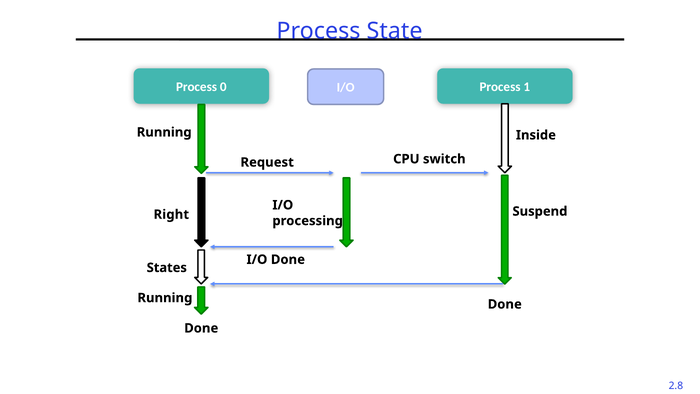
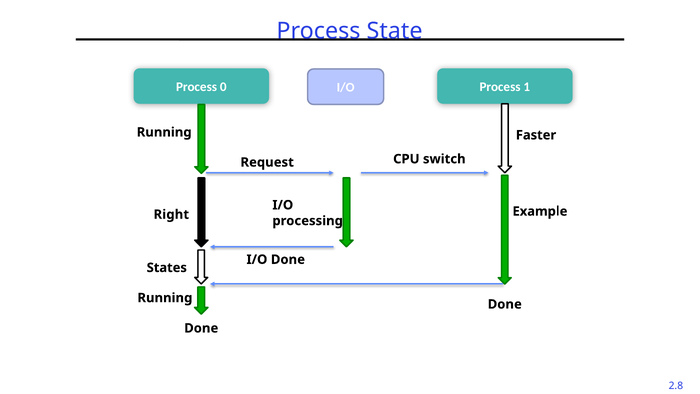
Inside: Inside -> Faster
Suspend: Suspend -> Example
